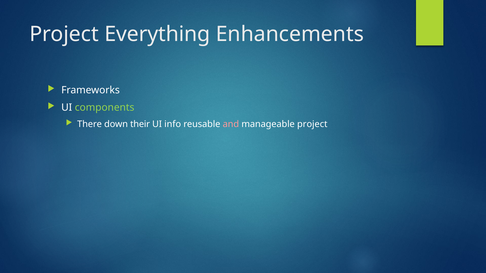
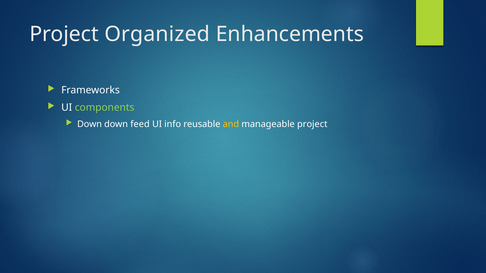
Everything: Everything -> Organized
There at (90, 124): There -> Down
their: their -> feed
and colour: pink -> yellow
